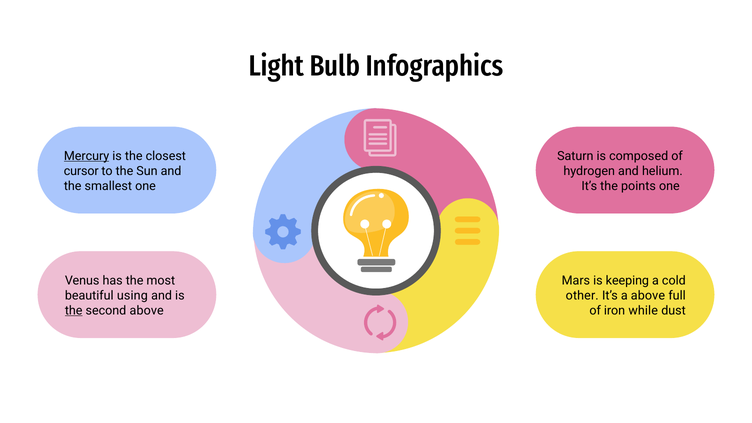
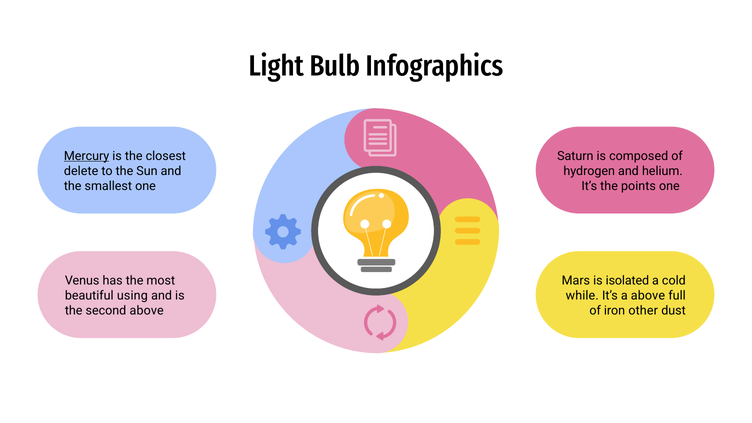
cursor: cursor -> delete
keeping: keeping -> isolated
other: other -> while
the at (74, 310) underline: present -> none
while: while -> other
